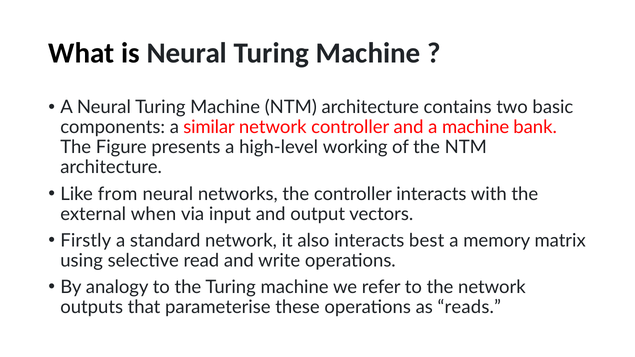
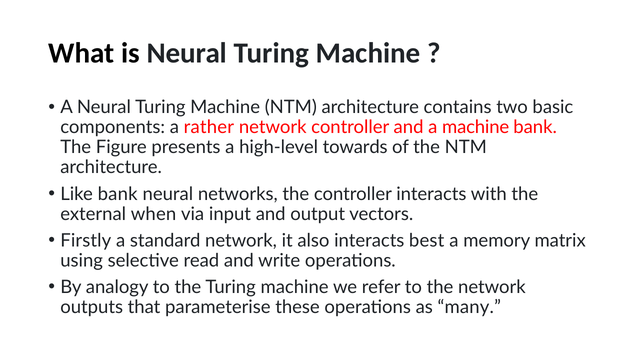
similar: similar -> rather
working: working -> towards
Like from: from -> bank
reads: reads -> many
